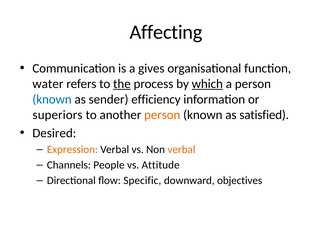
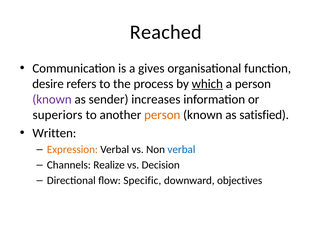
Affecting: Affecting -> Reached
water: water -> desire
the underline: present -> none
known at (52, 99) colour: blue -> purple
efficiency: efficiency -> increases
Desired: Desired -> Written
verbal at (181, 149) colour: orange -> blue
People: People -> Realize
Attitude: Attitude -> Decision
